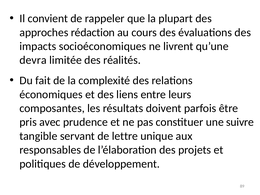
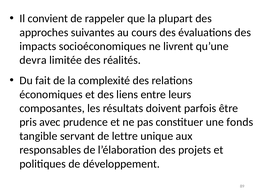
rédaction: rédaction -> suivantes
suivre: suivre -> fonds
